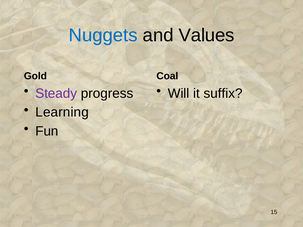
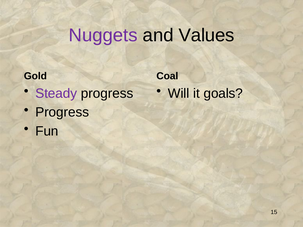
Nuggets colour: blue -> purple
suffix: suffix -> goals
Learning at (62, 112): Learning -> Progress
